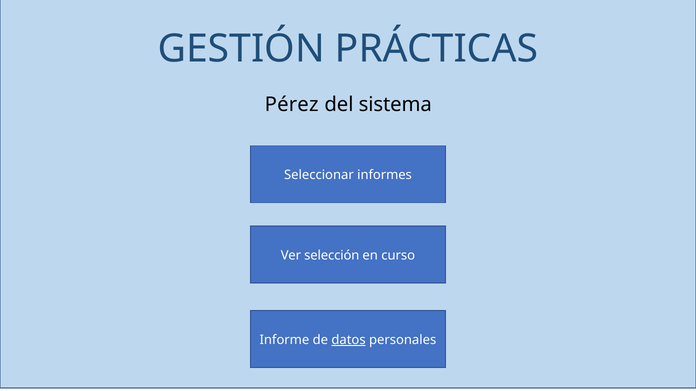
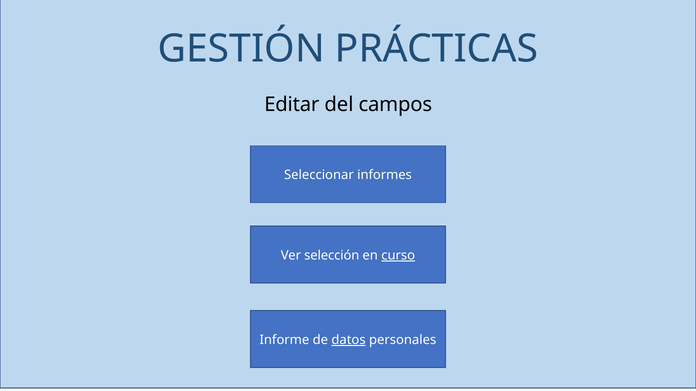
Pérez: Pérez -> Editar
sistema: sistema -> campos
curso underline: none -> present
